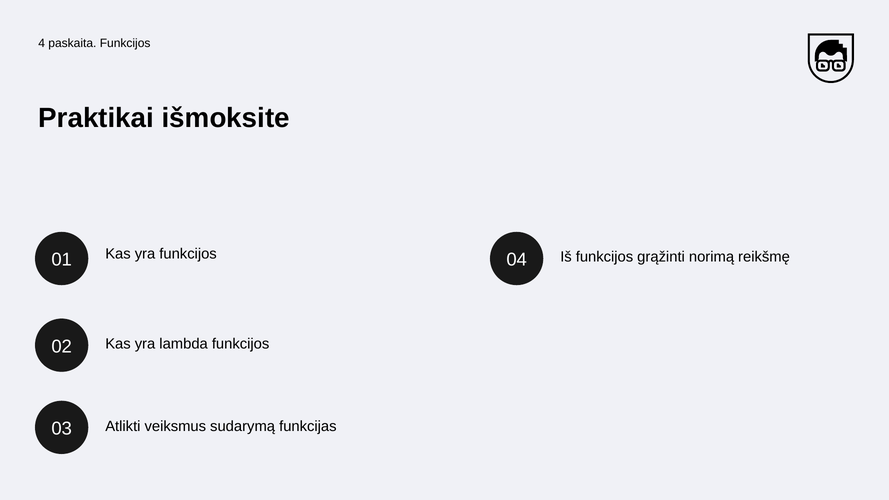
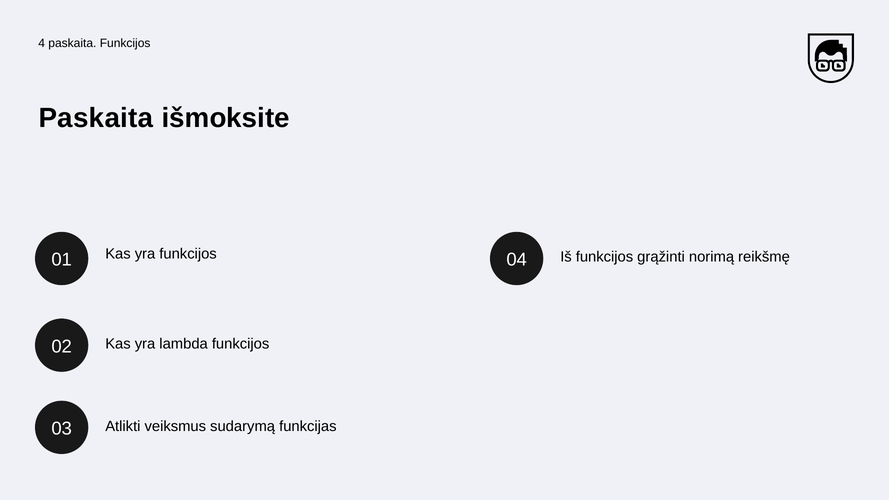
Praktikai at (96, 118): Praktikai -> Paskaita
